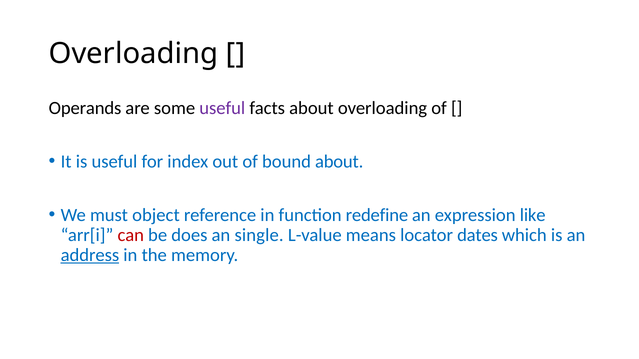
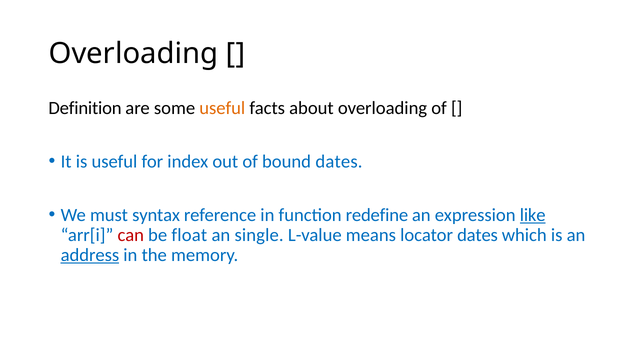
Operands: Operands -> Definition
useful at (222, 108) colour: purple -> orange
bound about: about -> dates
object: object -> syntax
like underline: none -> present
does: does -> float
